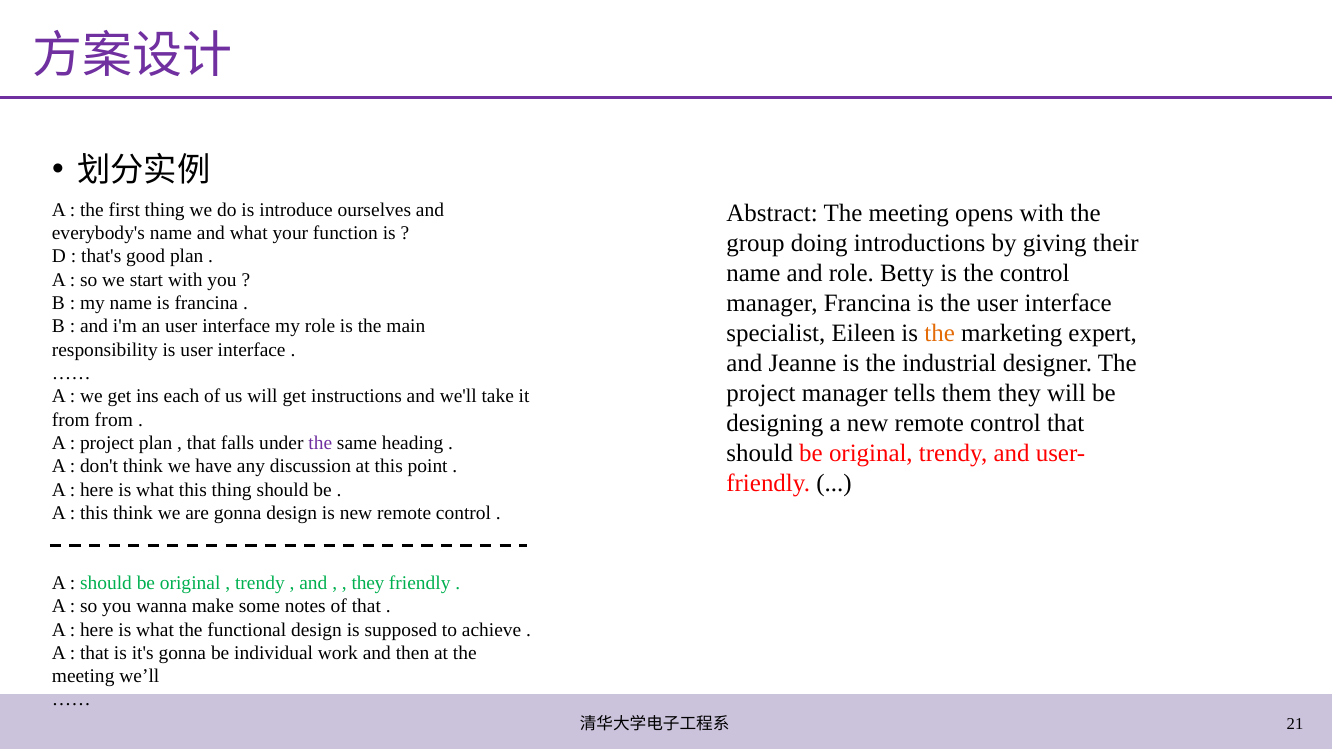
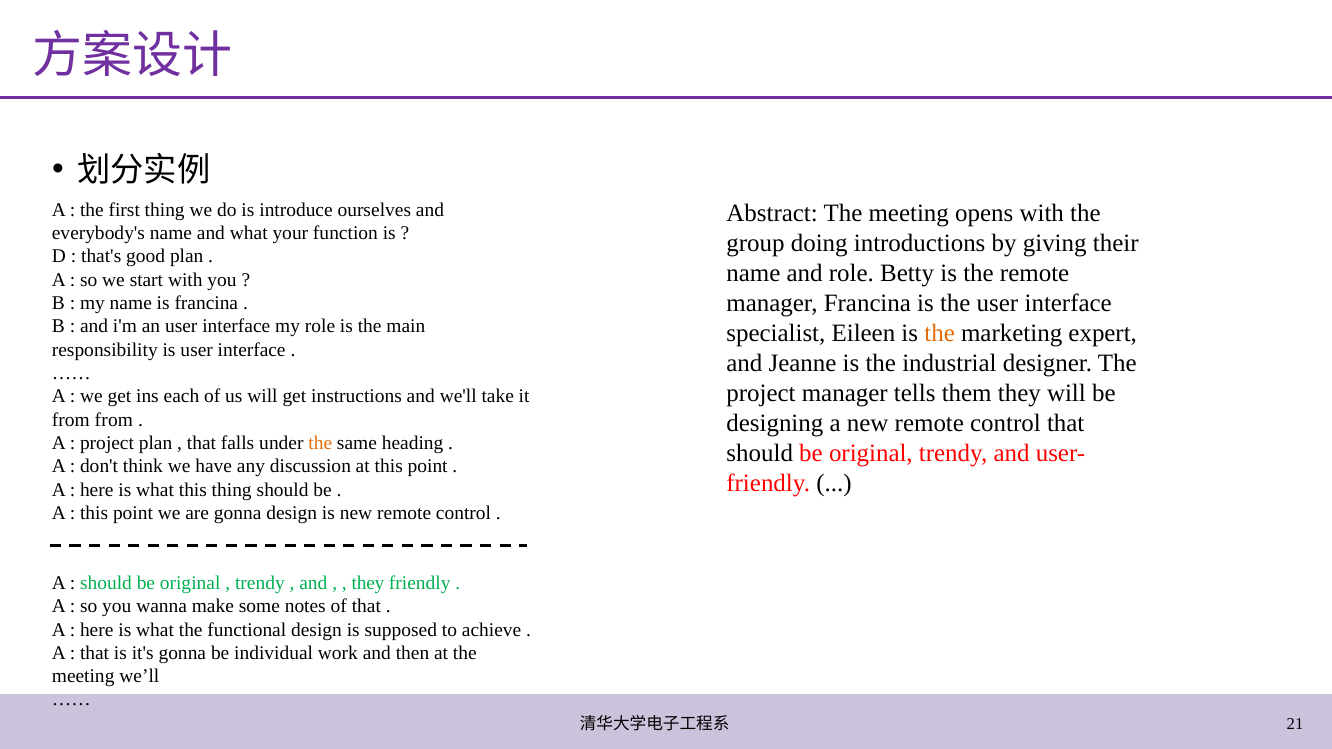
the control: control -> remote
the at (320, 443) colour: purple -> orange
think at (133, 513): think -> point
